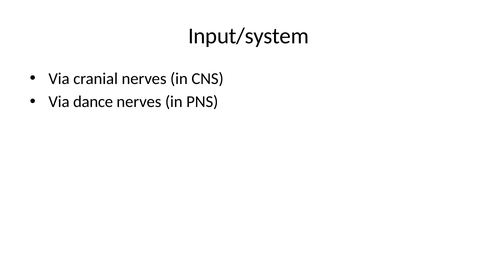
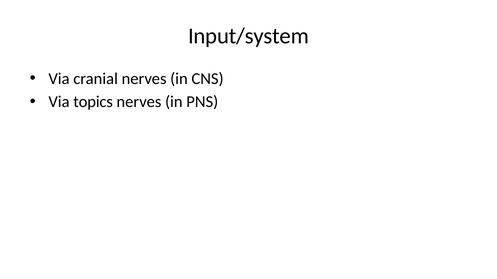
dance: dance -> topics
